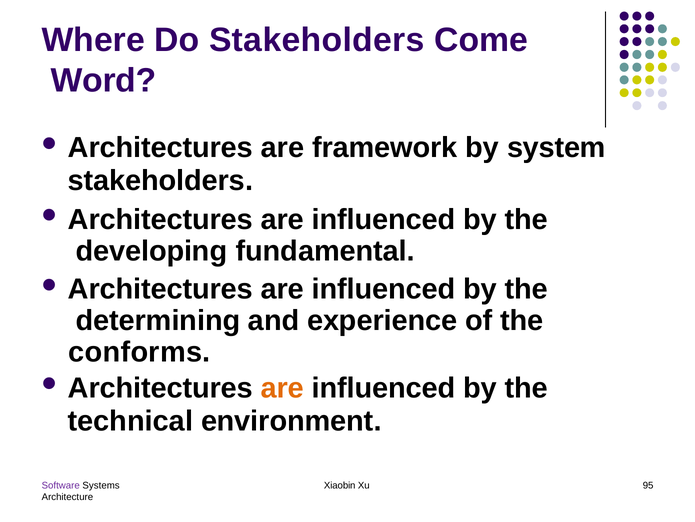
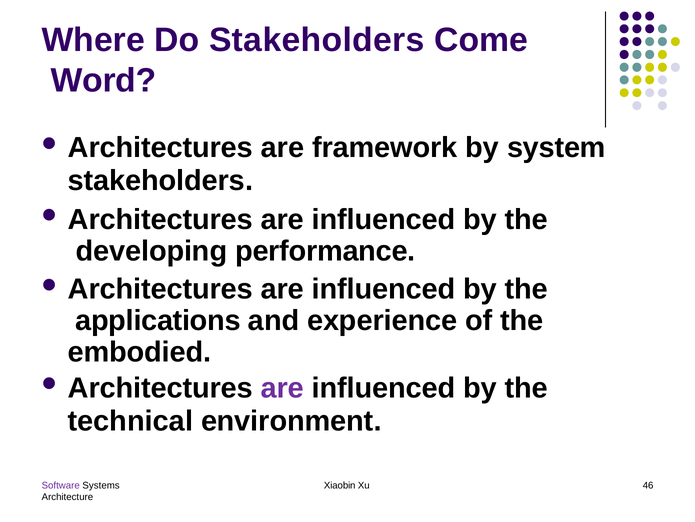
fundamental: fundamental -> performance
determining: determining -> applications
conforms: conforms -> embodied
are at (282, 388) colour: orange -> purple
95: 95 -> 46
